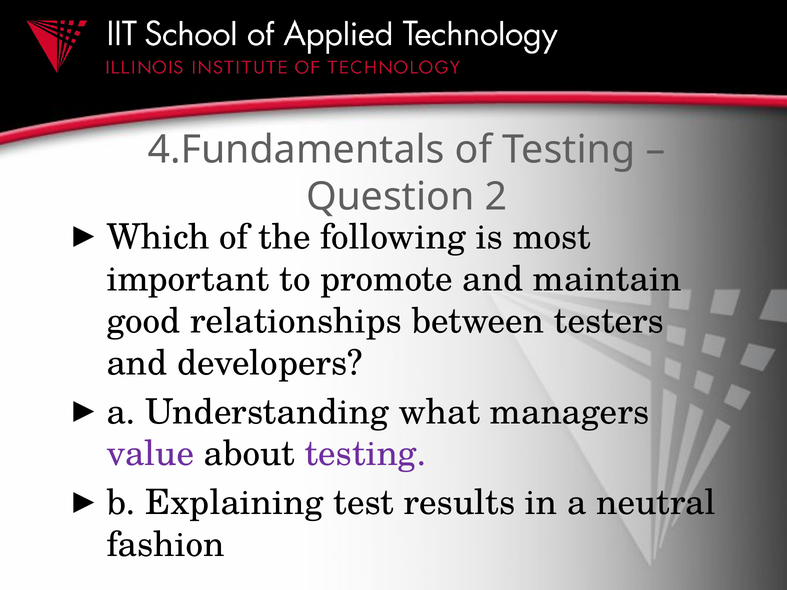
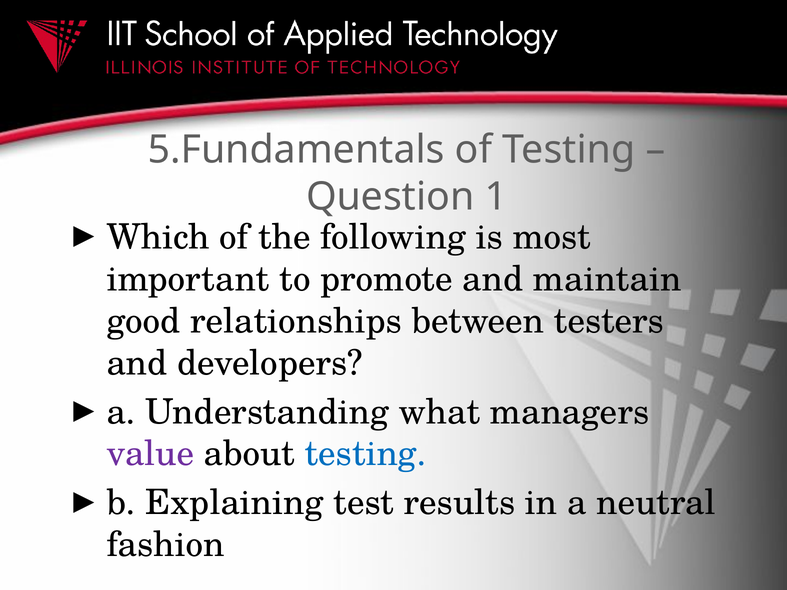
4.Fundamentals: 4.Fundamentals -> 5.Fundamentals
2: 2 -> 1
testing at (366, 454) colour: purple -> blue
